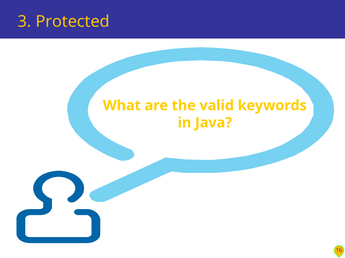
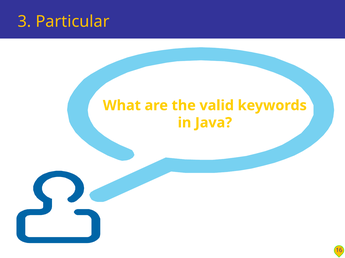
Protected: Protected -> Particular
